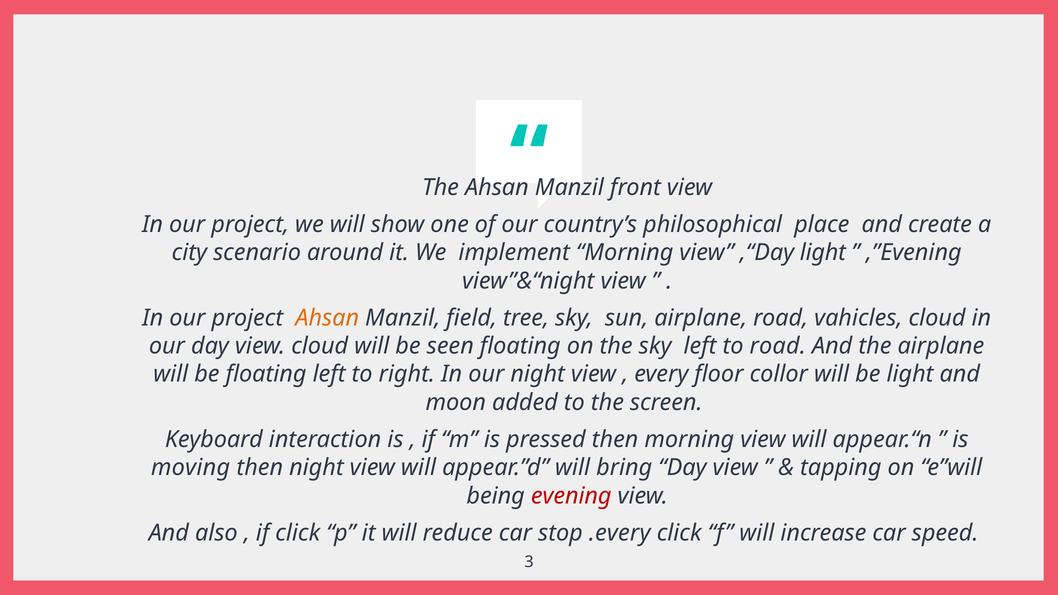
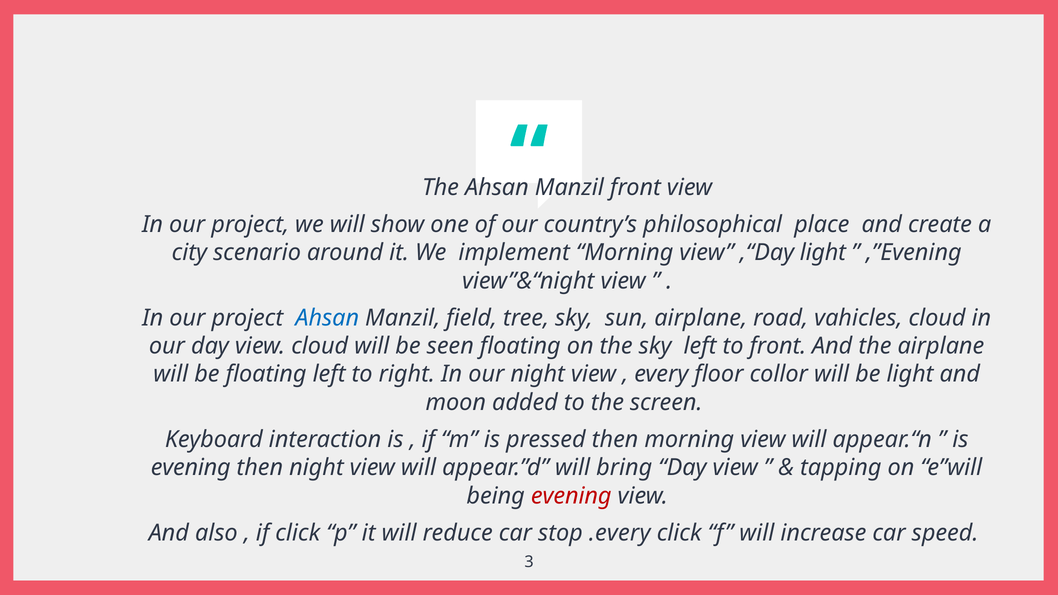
Ahsan at (327, 318) colour: orange -> blue
to road: road -> front
moving at (191, 468): moving -> evening
